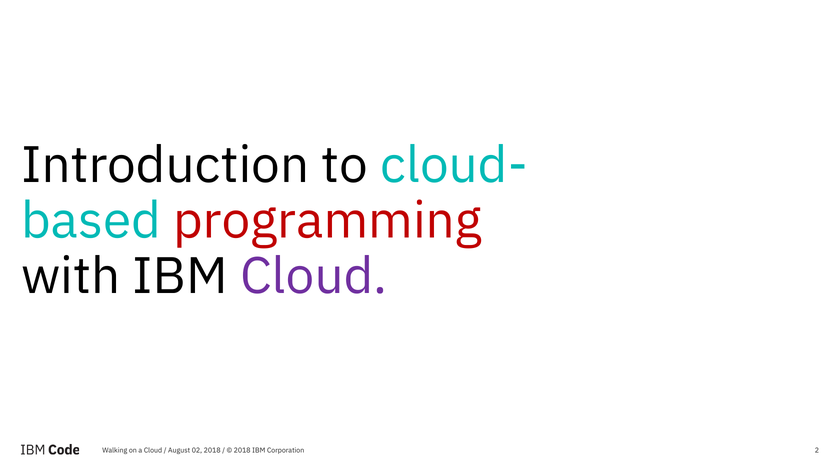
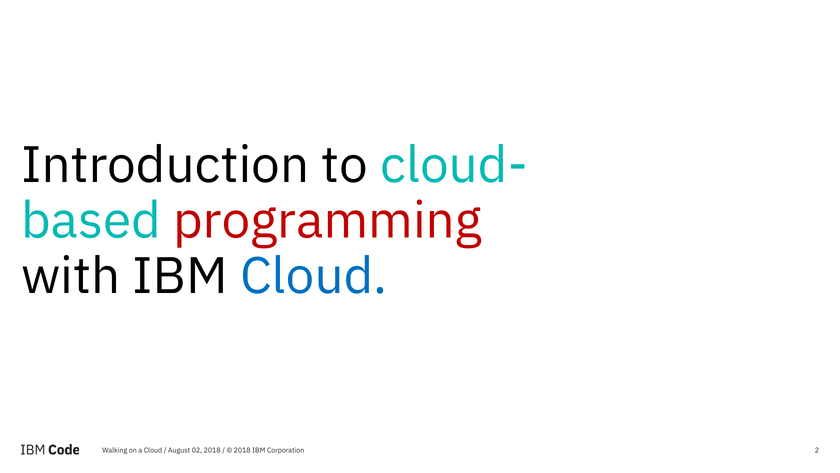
Cloud at (314, 276) colour: purple -> blue
